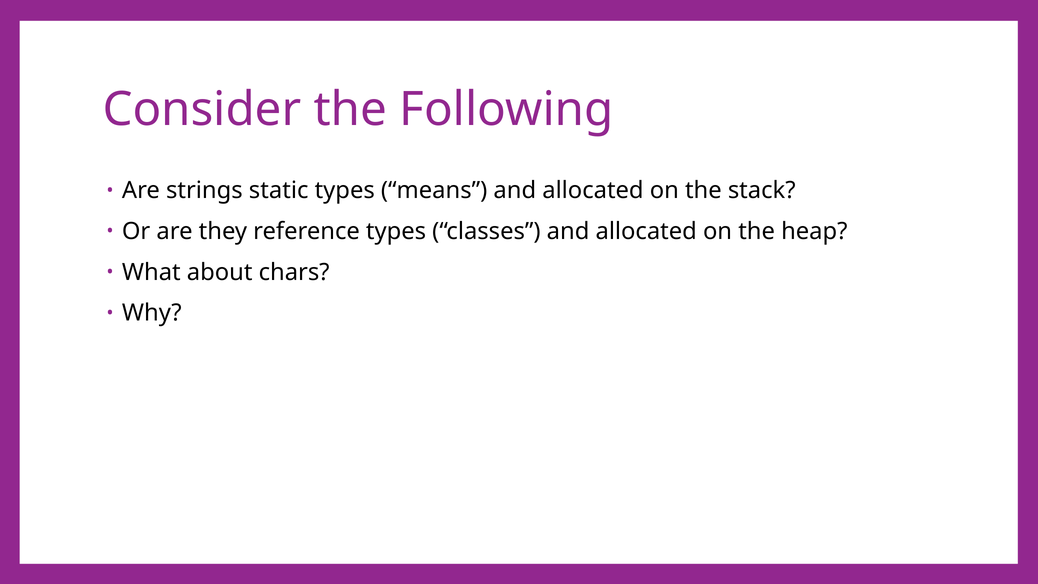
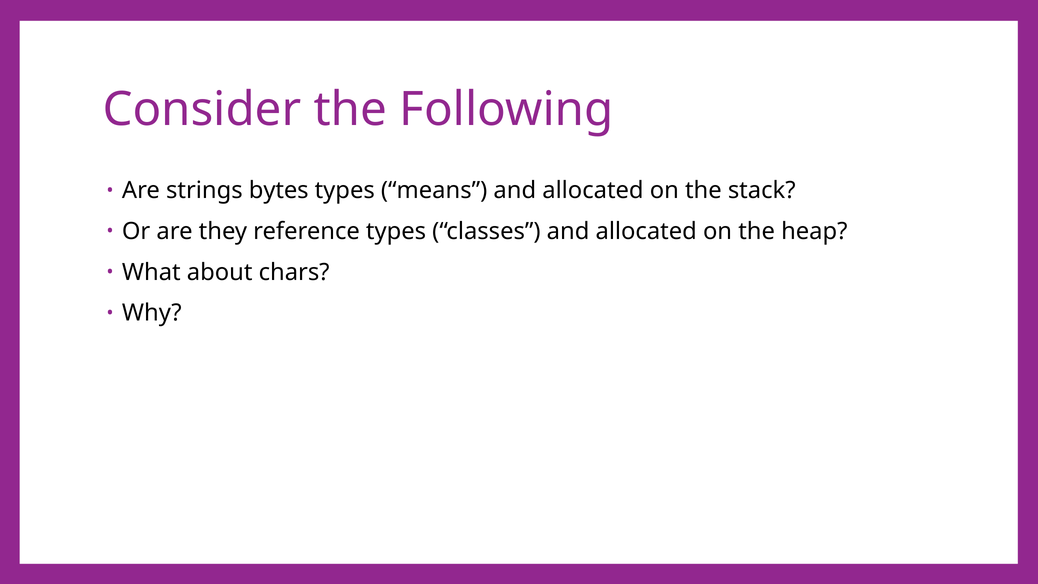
static: static -> bytes
